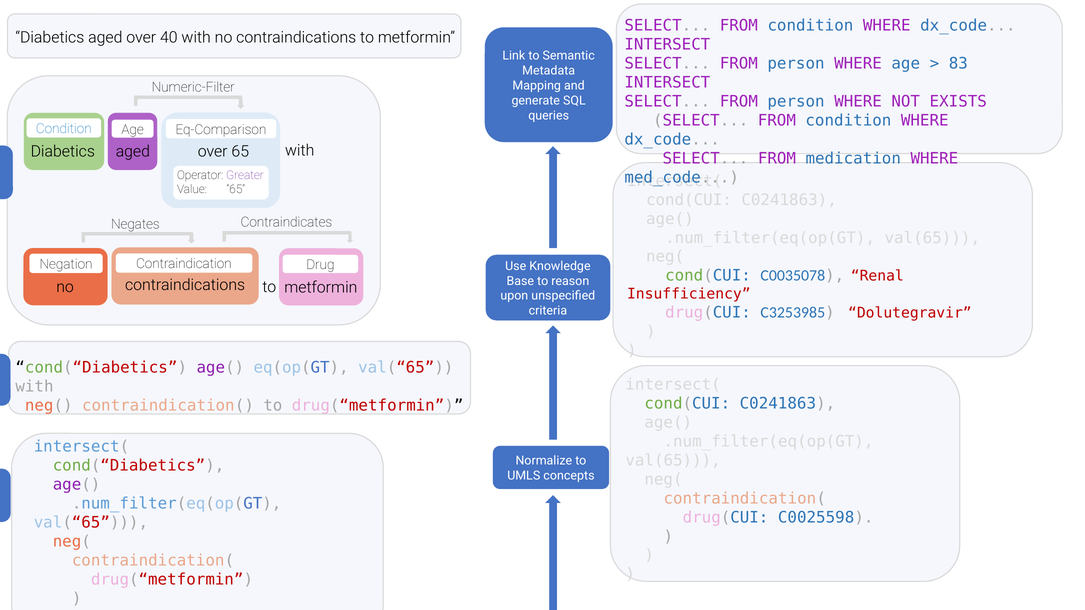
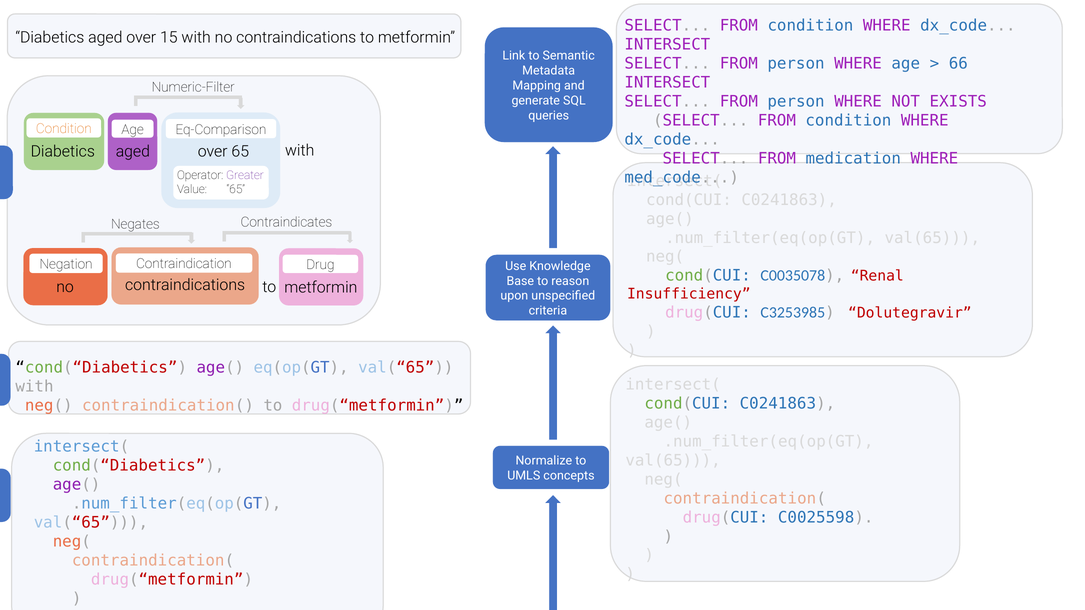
40: 40 -> 15
83: 83 -> 66
Condition at (64, 129) colour: blue -> orange
